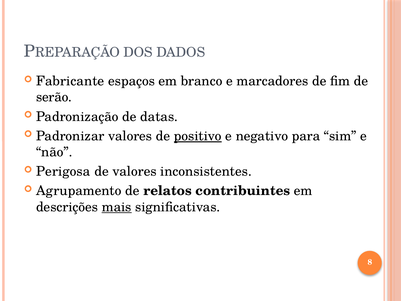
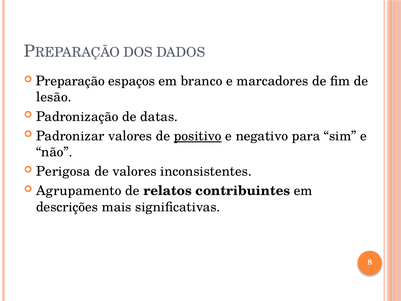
Fabricante: Fabricante -> Preparação
serão: serão -> lesão
mais underline: present -> none
